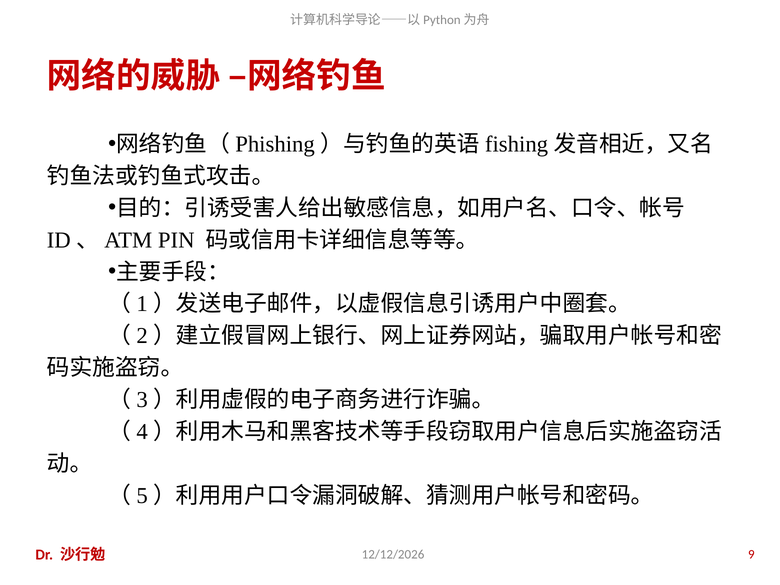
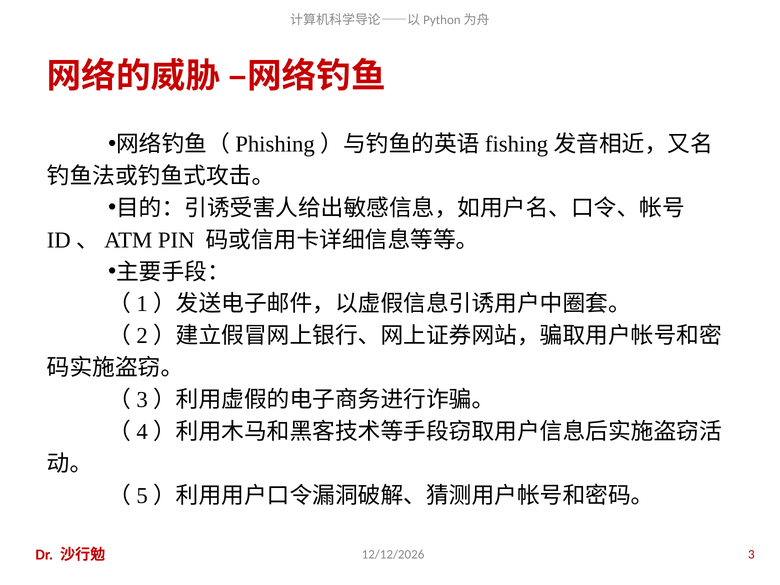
9: 9 -> 3
